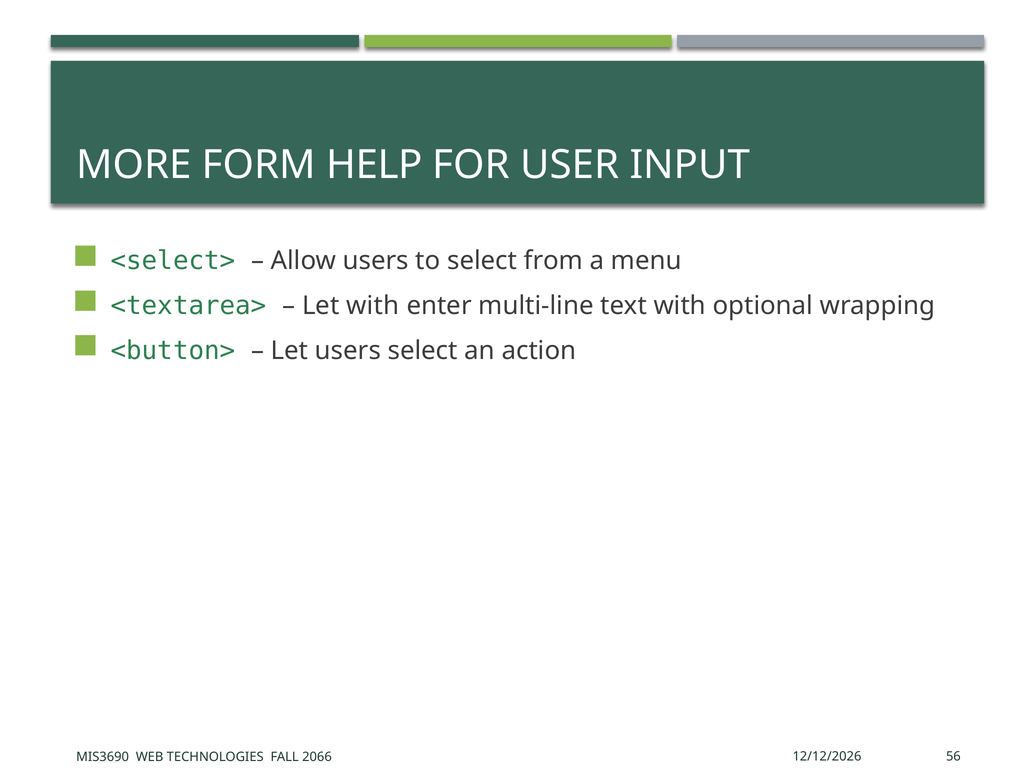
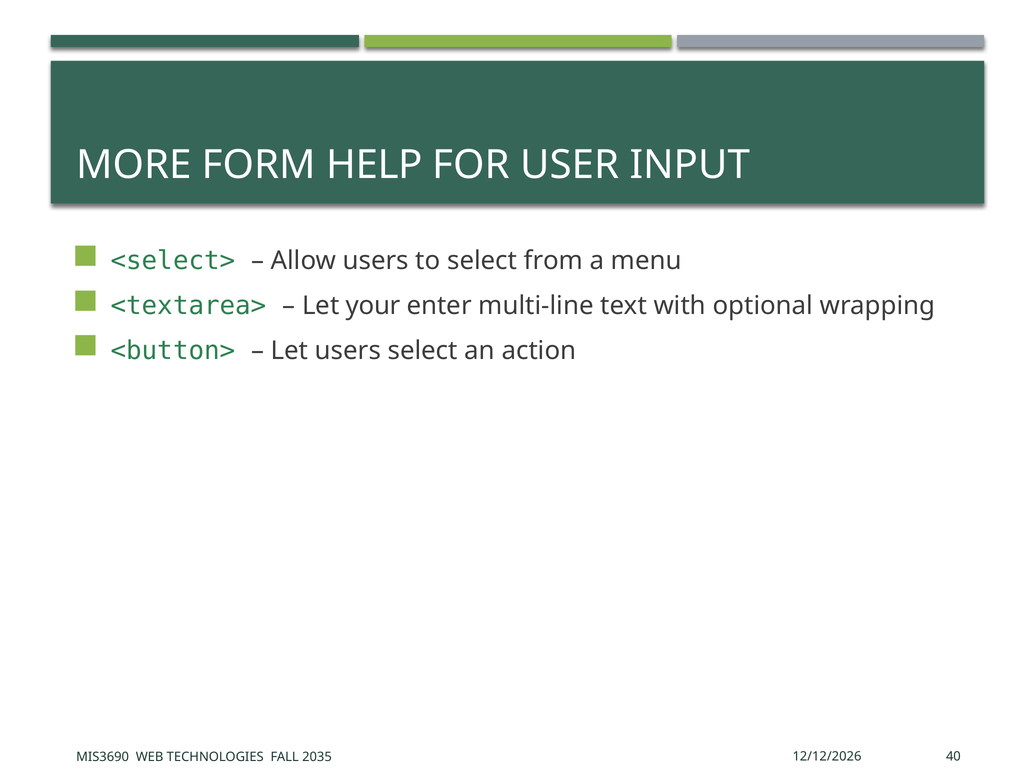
Let with: with -> your
56: 56 -> 40
2066: 2066 -> 2035
